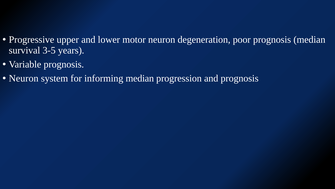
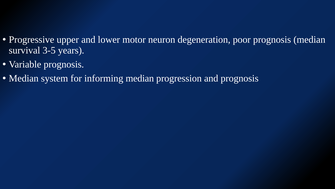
Neuron at (24, 78): Neuron -> Median
